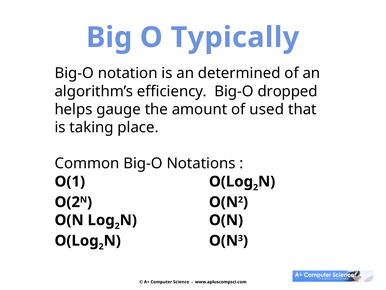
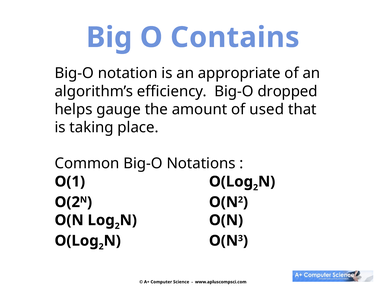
Typically: Typically -> Contains
determined: determined -> appropriate
